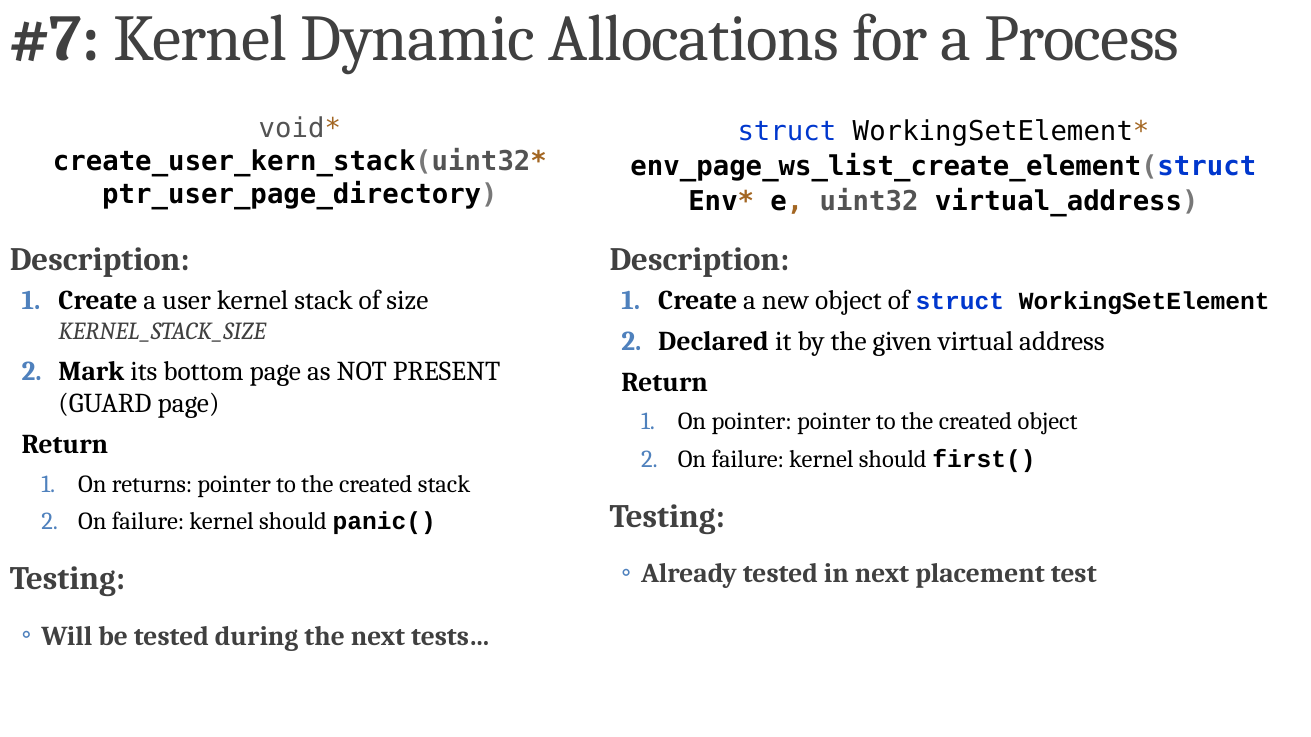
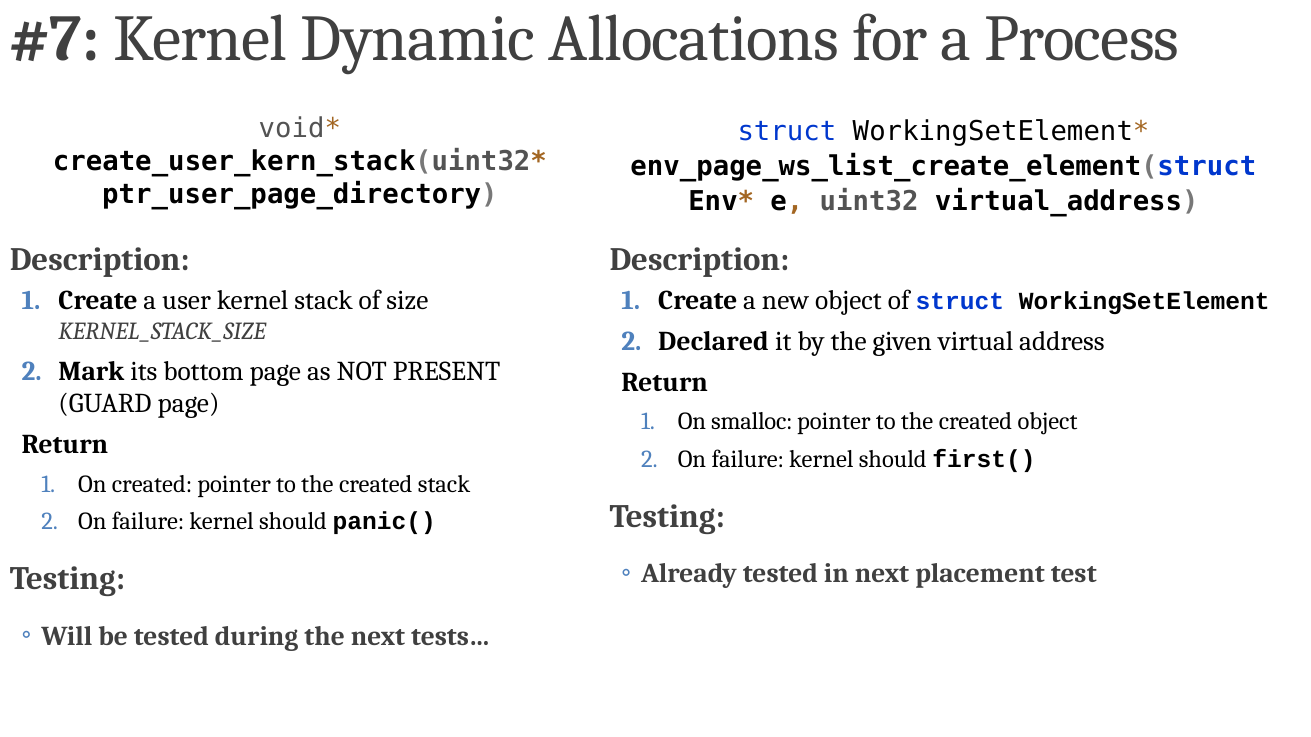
On pointer: pointer -> smalloc
On returns: returns -> created
